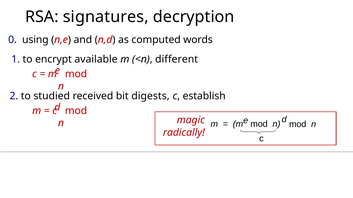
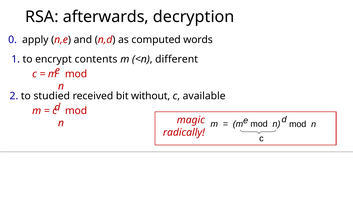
signatures: signatures -> afterwards
using: using -> apply
available: available -> contents
digests: digests -> without
establish: establish -> available
